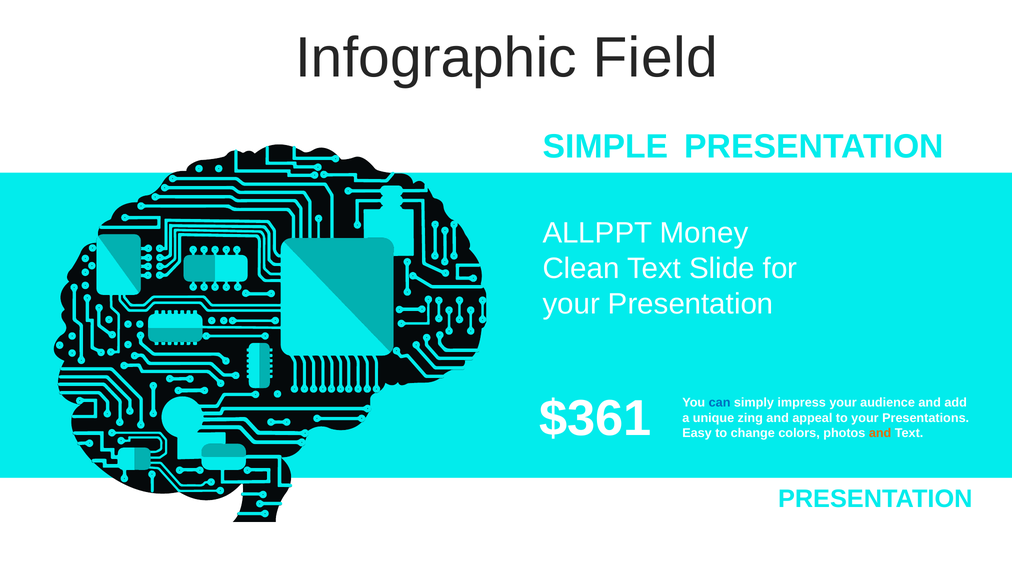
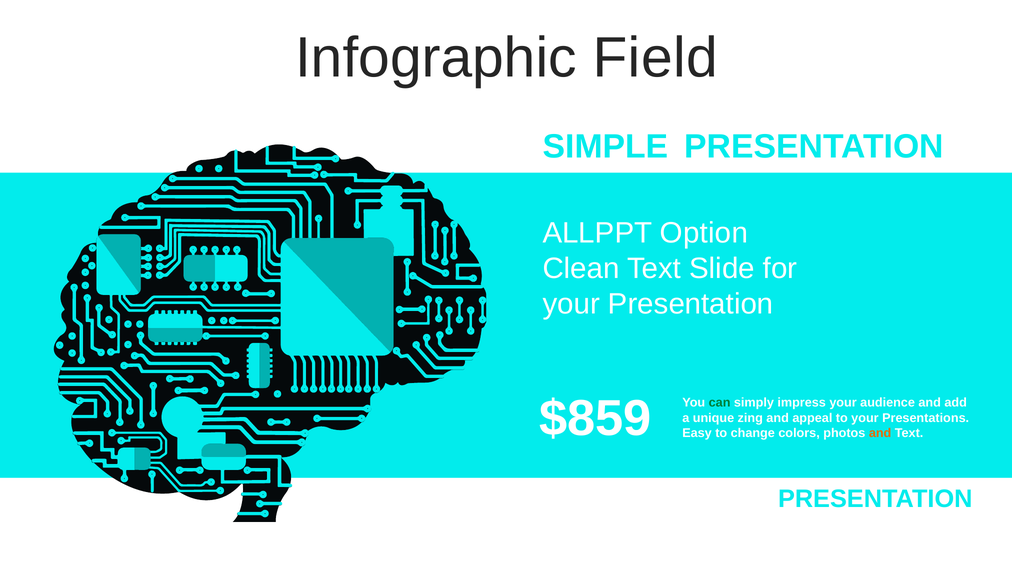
Money: Money -> Option
$361: $361 -> $859
can colour: blue -> green
